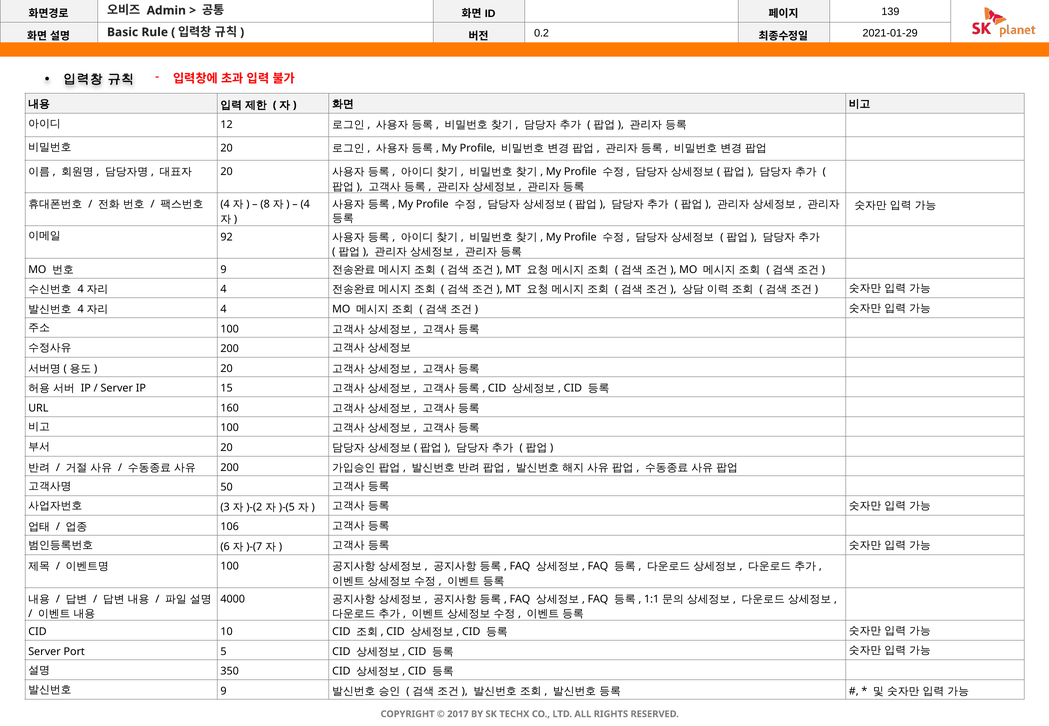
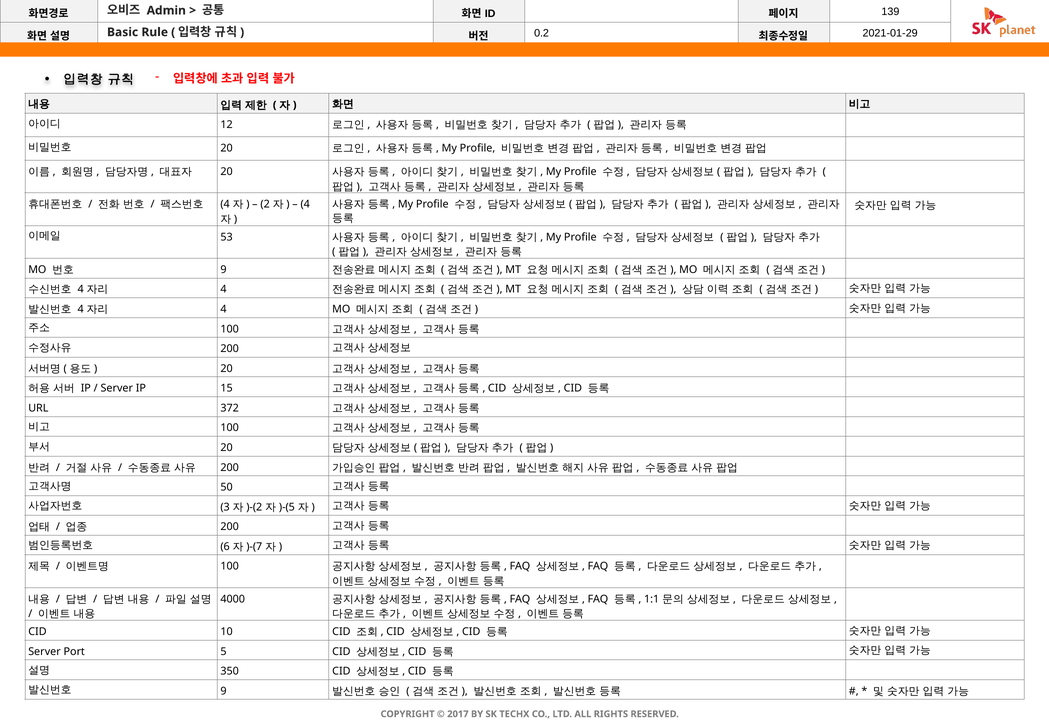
8: 8 -> 2
92: 92 -> 53
160: 160 -> 372
106 at (230, 527): 106 -> 200
